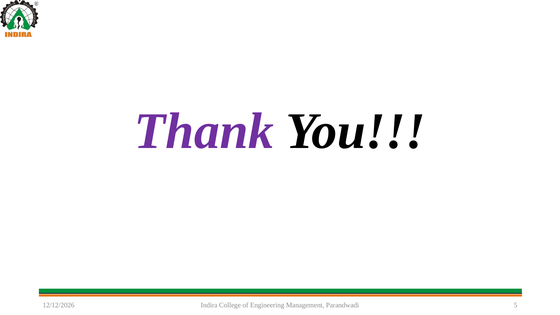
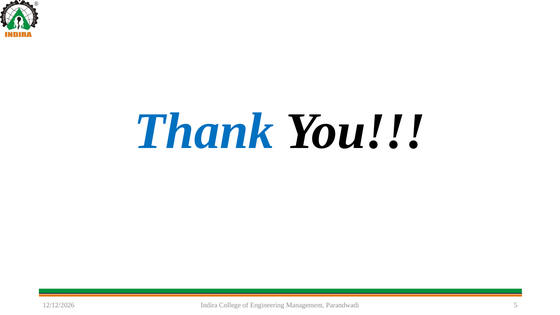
Thank colour: purple -> blue
